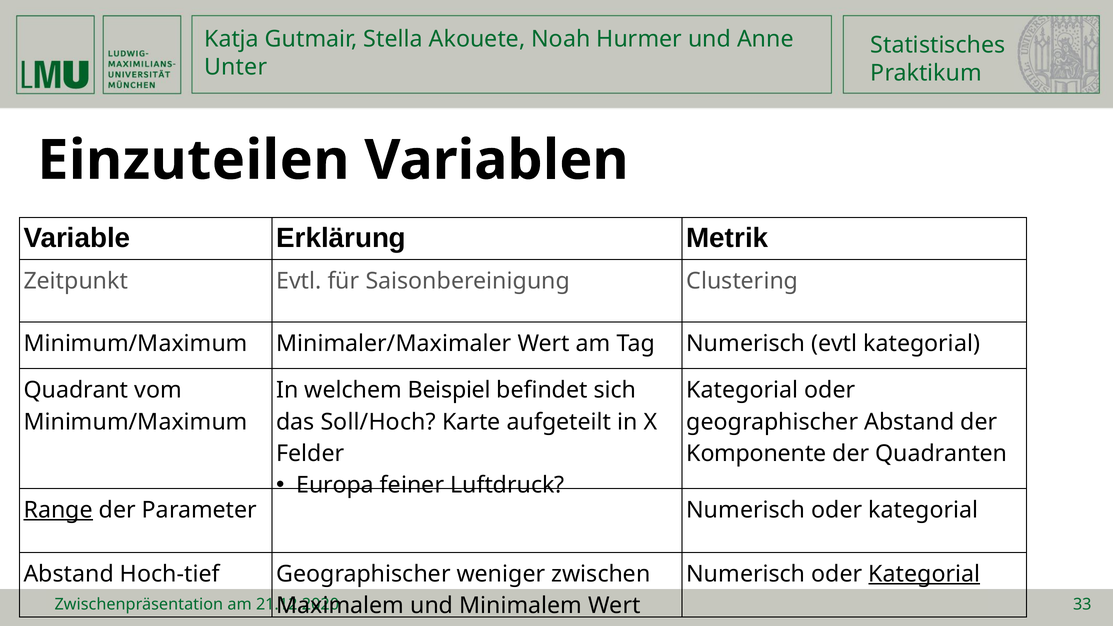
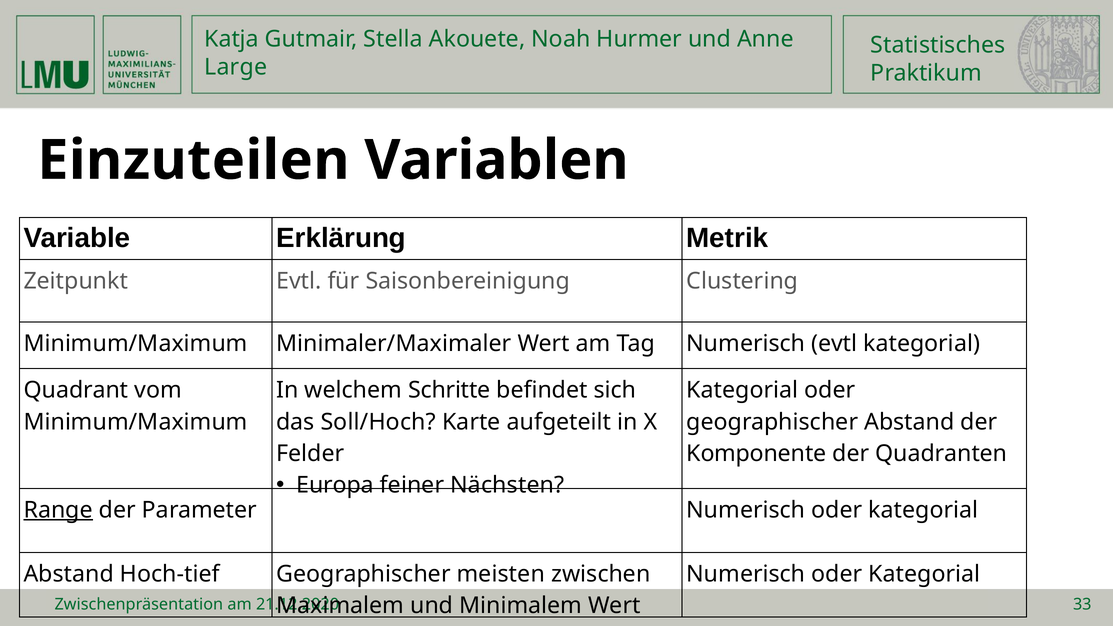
Unter: Unter -> Large
Beispiel: Beispiel -> Schritte
Luftdruck: Luftdruck -> Nächsten
weniger: weniger -> meisten
Kategorial at (924, 574) underline: present -> none
